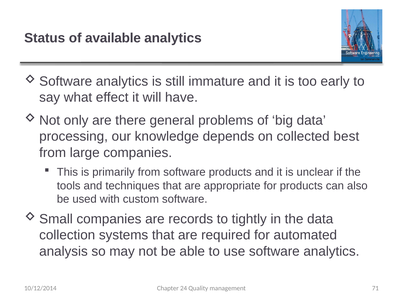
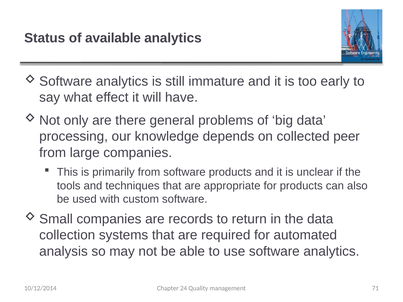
best: best -> peer
tightly: tightly -> return
